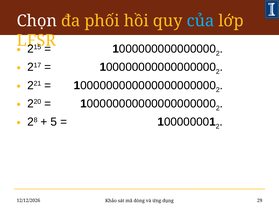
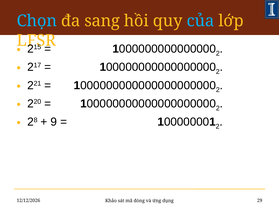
Chọn colour: white -> light blue
phối: phối -> sang
5: 5 -> 9
